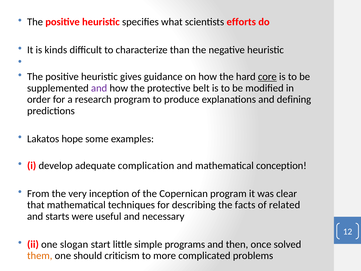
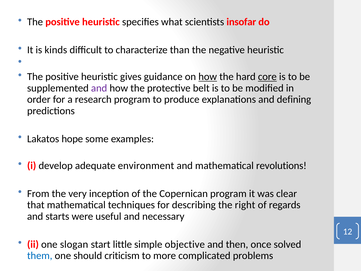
efforts: efforts -> insofar
how at (208, 77) underline: none -> present
complication: complication -> environment
conception: conception -> revolutions
facts: facts -> right
related: related -> regards
programs: programs -> objective
them colour: orange -> blue
